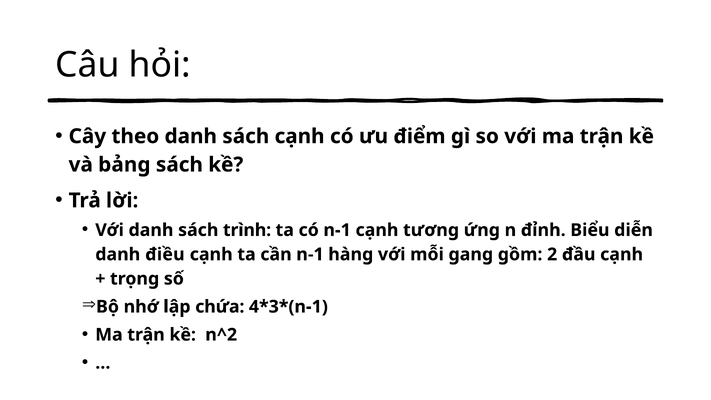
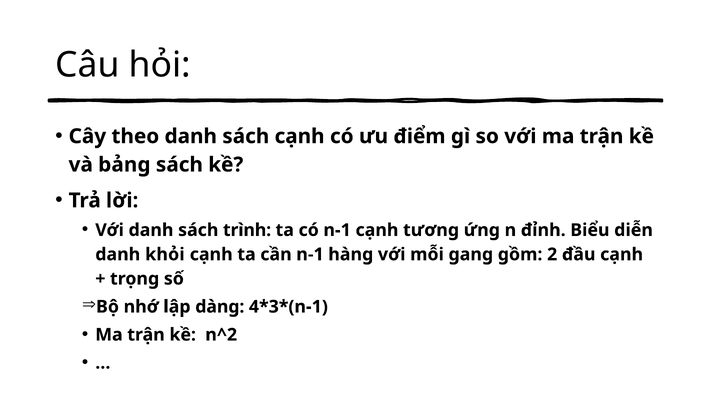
điều: điều -> khỏi
chứa: chứa -> dàng
